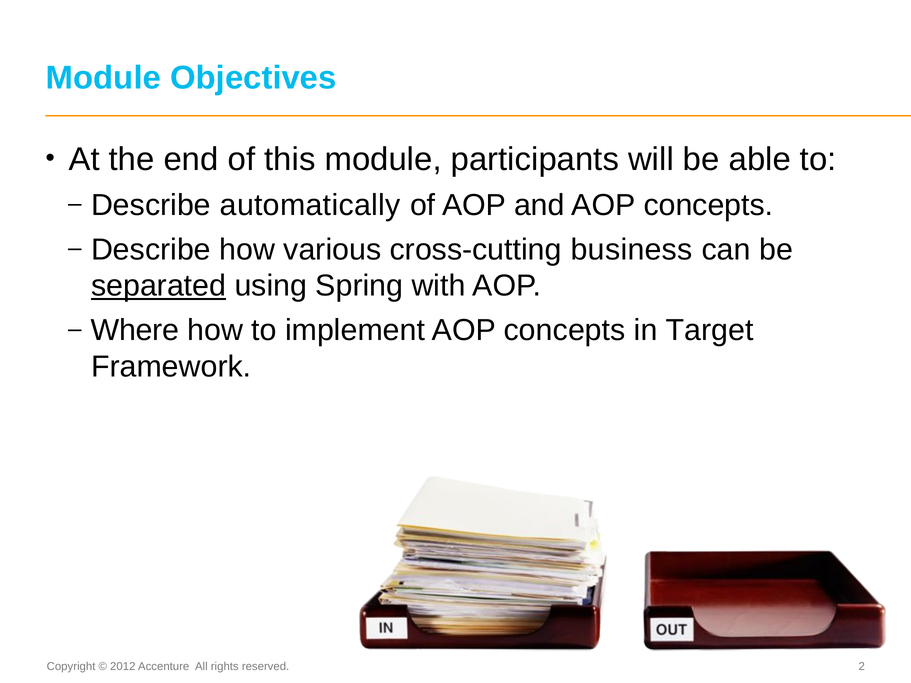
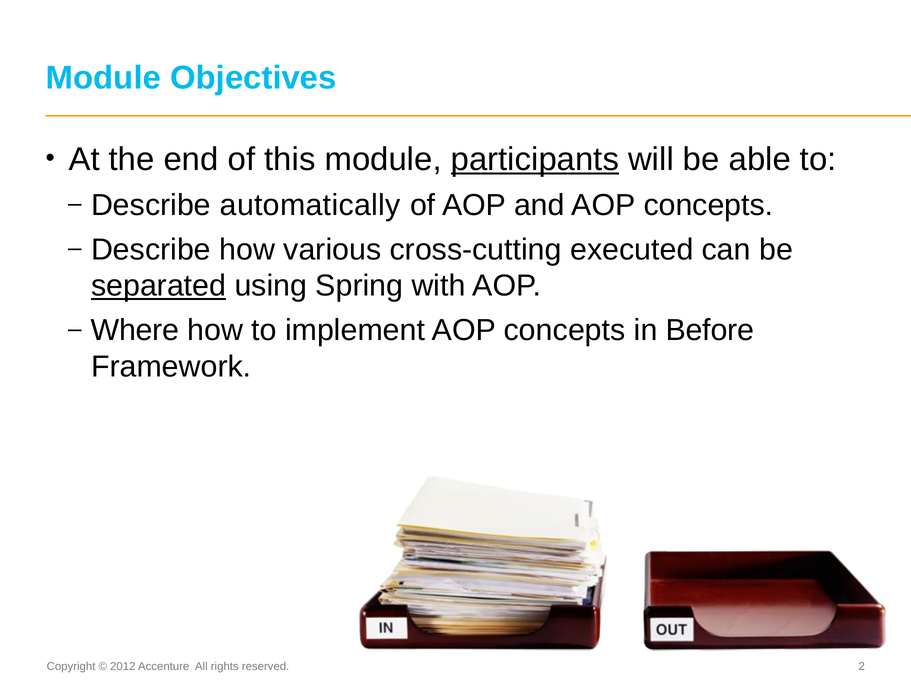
participants underline: none -> present
business: business -> executed
Target: Target -> Before
